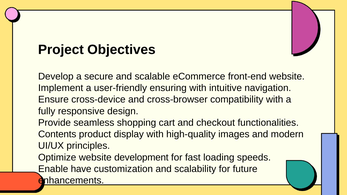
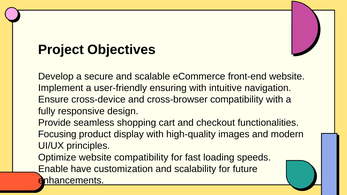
Contents: Contents -> Focusing
website development: development -> compatibility
